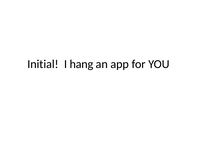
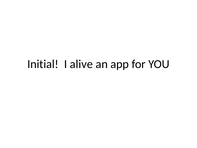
hang: hang -> alive
